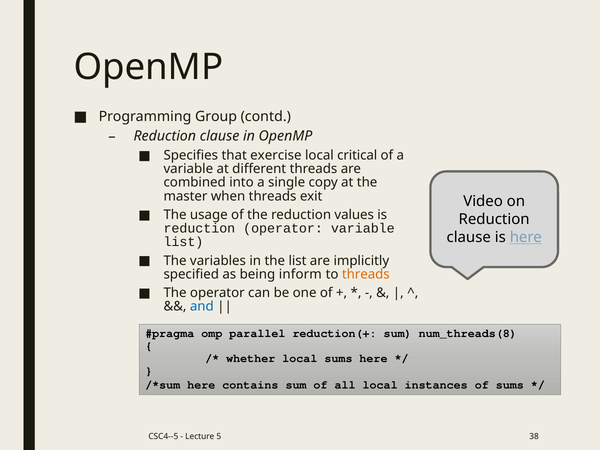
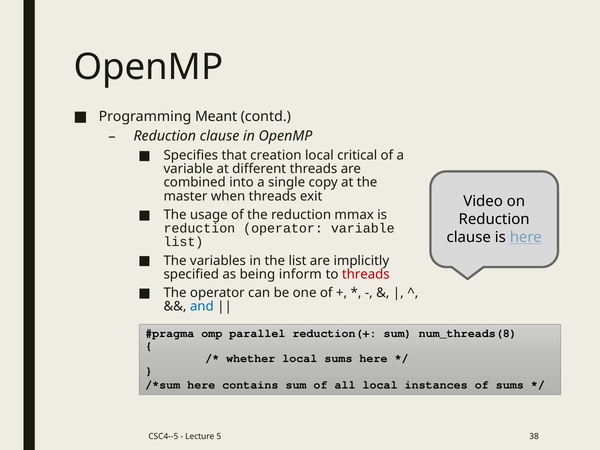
Group: Group -> Meant
exercise: exercise -> creation
values: values -> mmax
threads at (366, 274) colour: orange -> red
